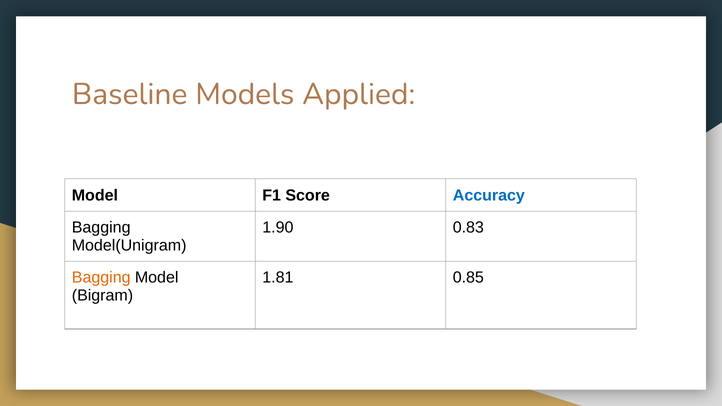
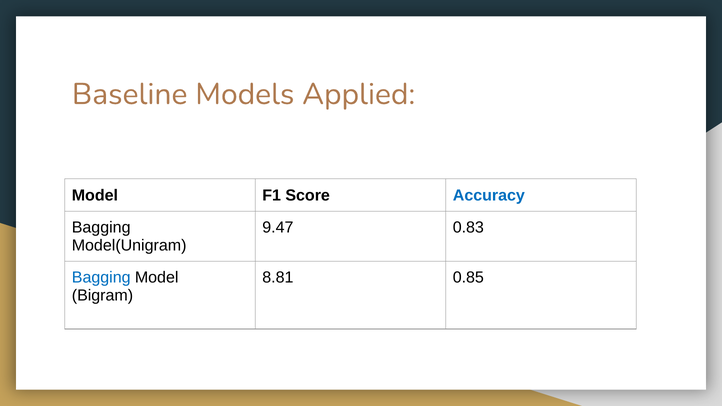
1.90: 1.90 -> 9.47
Bagging at (101, 278) colour: orange -> blue
1.81: 1.81 -> 8.81
